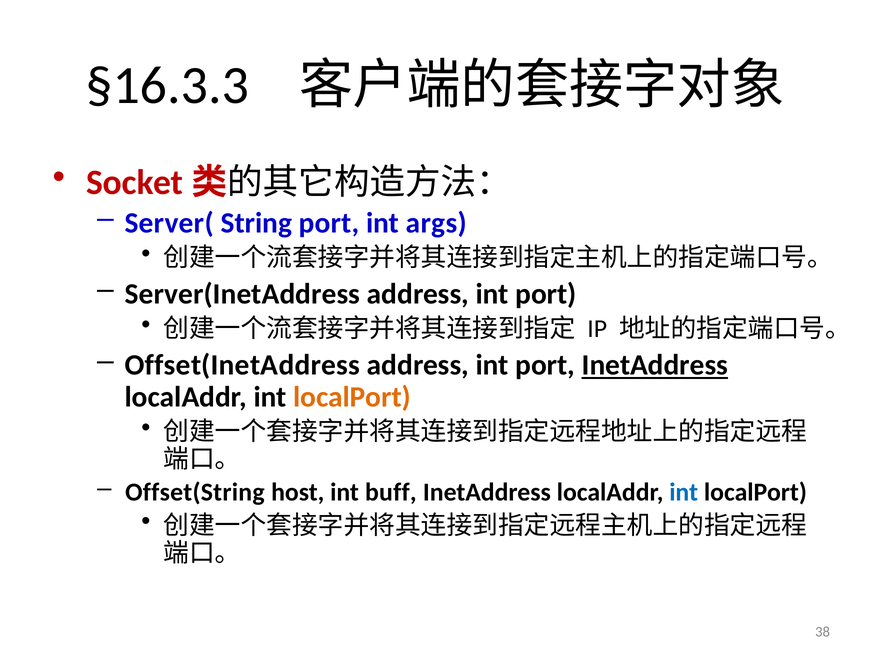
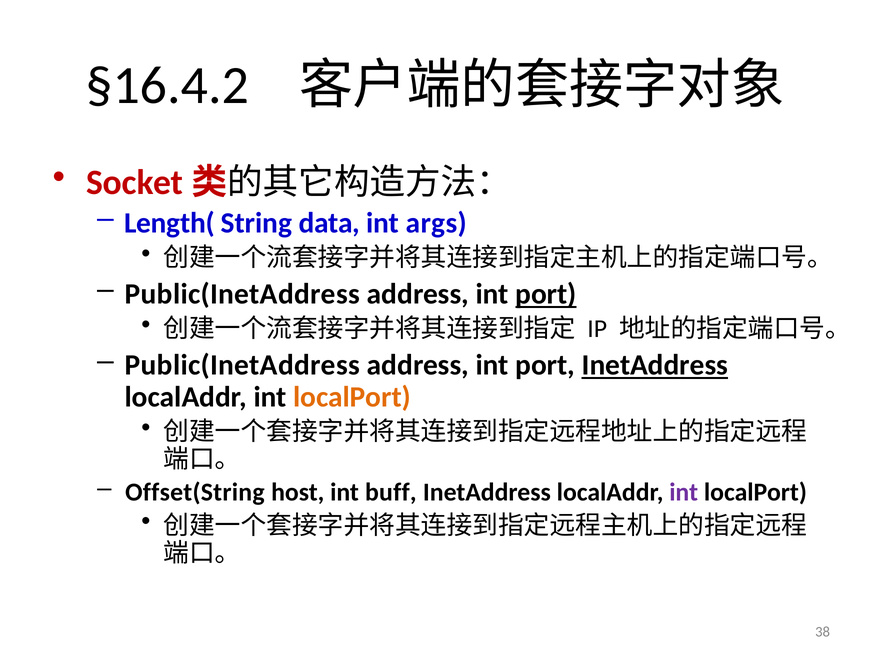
§16.3.3: §16.3.3 -> §16.4.2
Server(: Server( -> Length(
String port: port -> data
Server(InetAddress at (242, 294): Server(InetAddress -> Public(InetAddress
port at (546, 294) underline: none -> present
Offset(InetAddress at (242, 365): Offset(InetAddress -> Public(InetAddress
int at (684, 493) colour: blue -> purple
